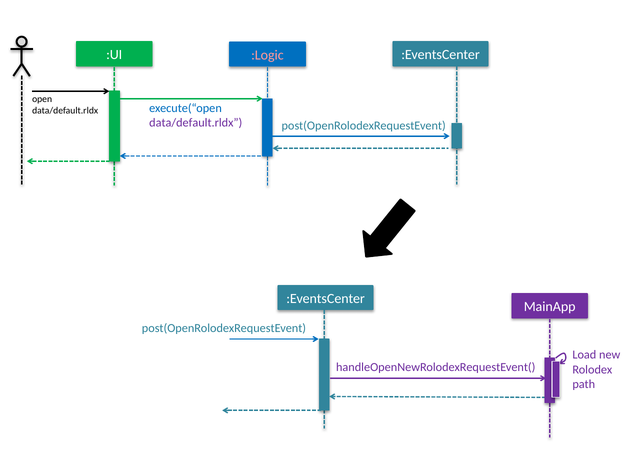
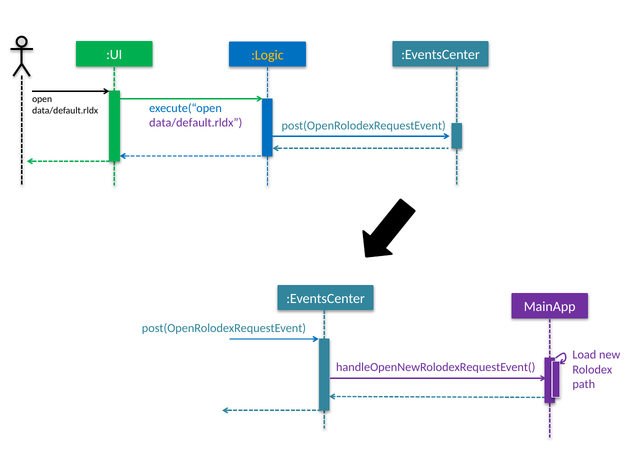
:Logic colour: pink -> yellow
